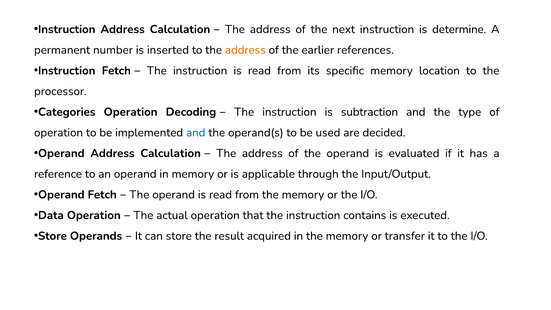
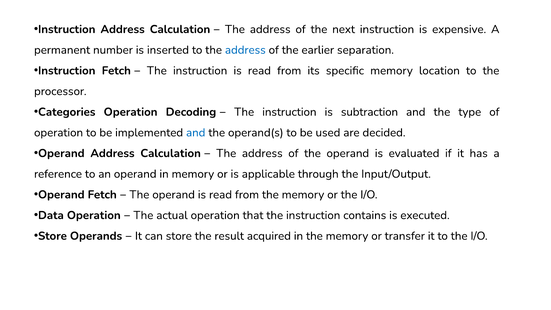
determine: determine -> expensive
address at (245, 50) colour: orange -> blue
references: references -> separation
